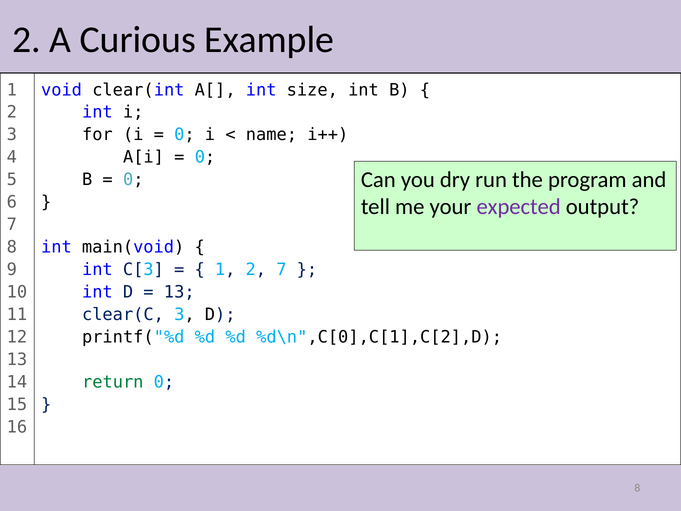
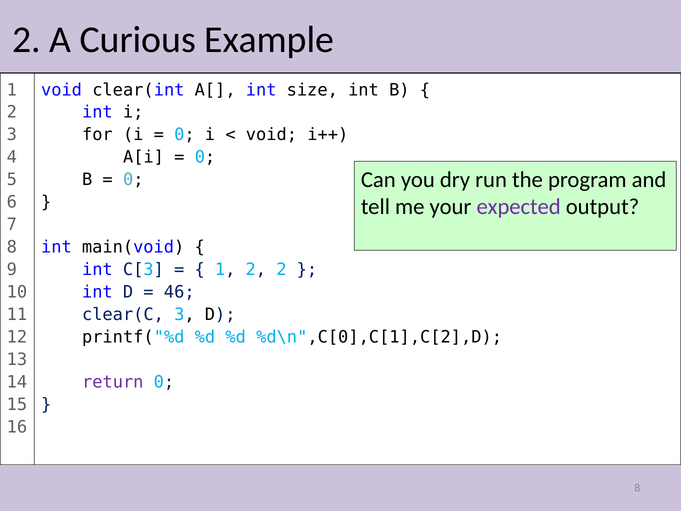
name at (271, 135): name -> void
2 7: 7 -> 2
13 at (179, 292): 13 -> 46
return colour: green -> purple
